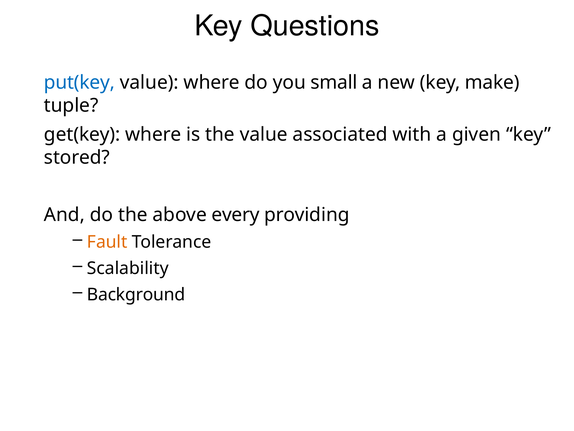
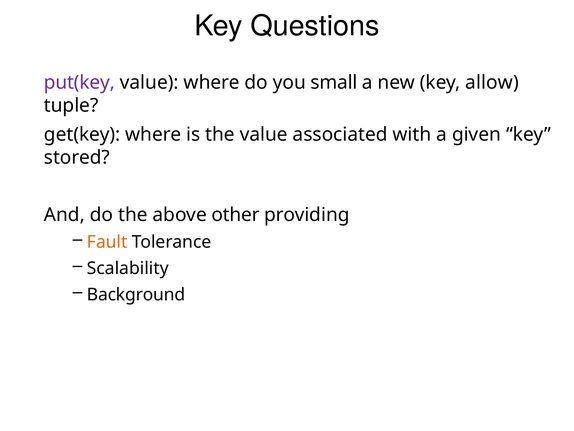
put(key colour: blue -> purple
make: make -> allow
every: every -> other
